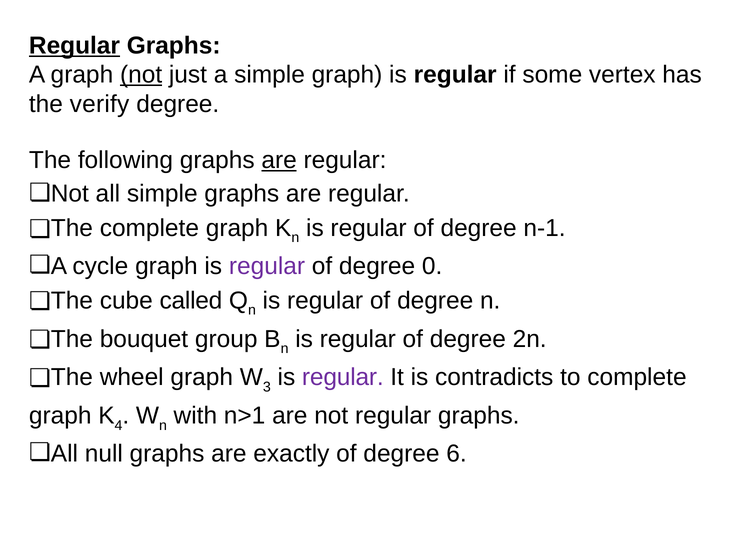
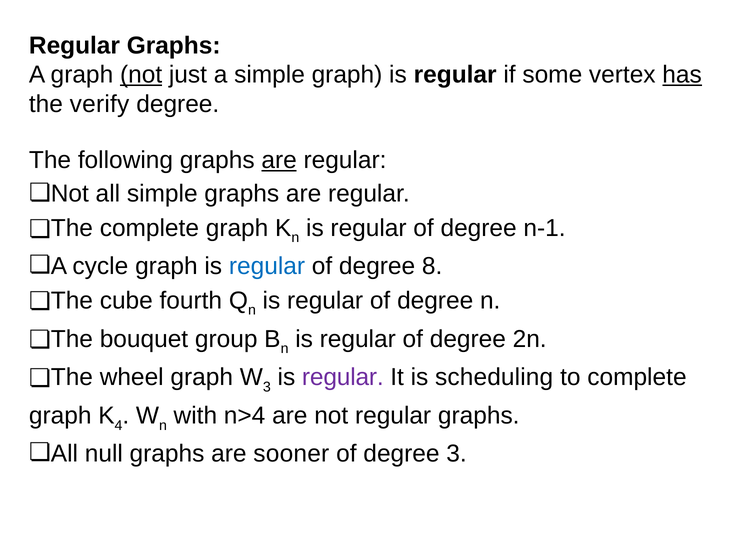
Regular at (74, 45) underline: present -> none
has underline: none -> present
regular at (267, 266) colour: purple -> blue
0: 0 -> 8
called: called -> fourth
contradicts: contradicts -> scheduling
n>1: n>1 -> n>4
exactly: exactly -> sooner
degree 6: 6 -> 3
